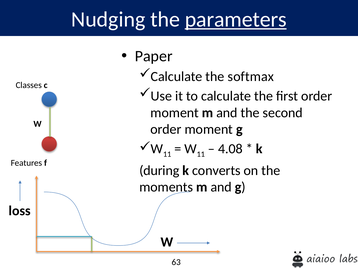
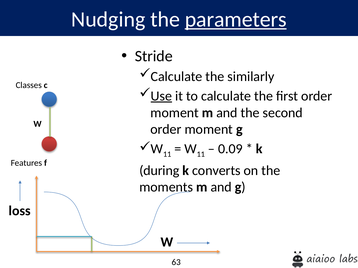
Paper: Paper -> Stride
softmax: softmax -> similarly
Use underline: none -> present
4.08: 4.08 -> 0.09
